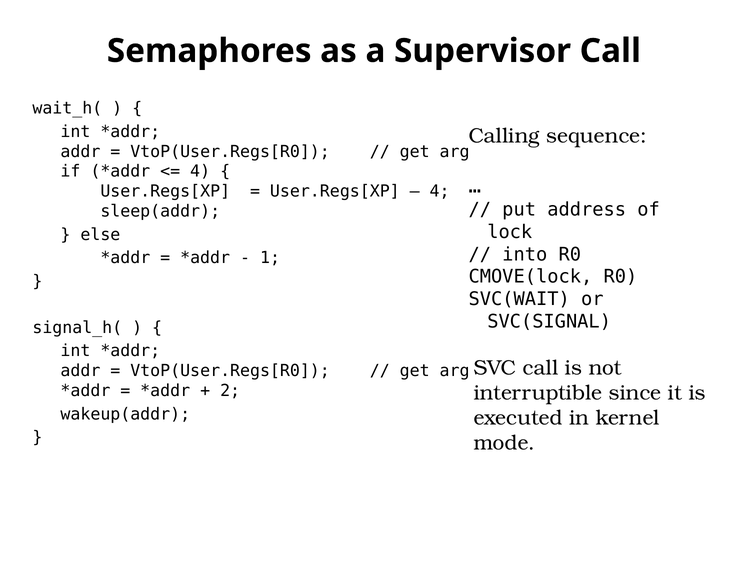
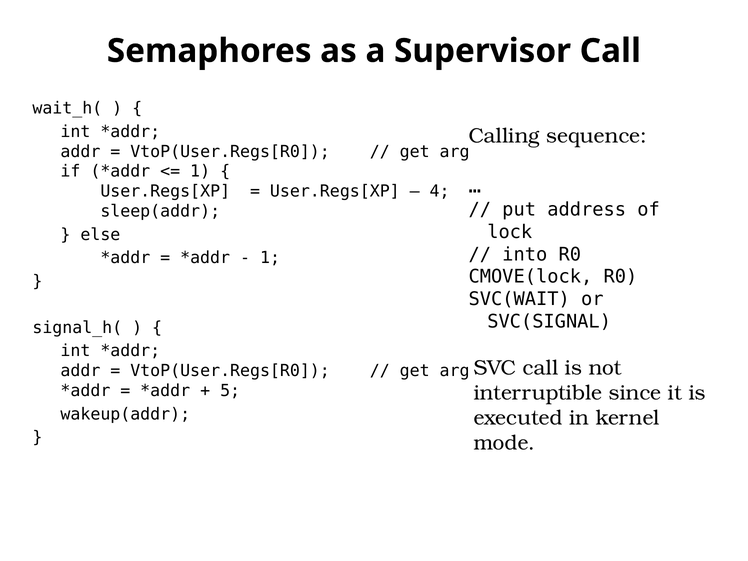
4 at (200, 172): 4 -> 1
2: 2 -> 5
